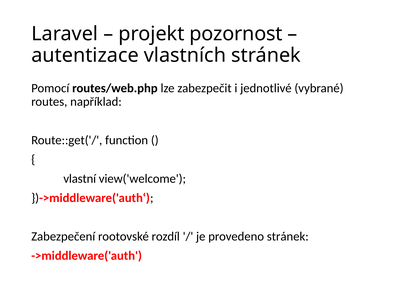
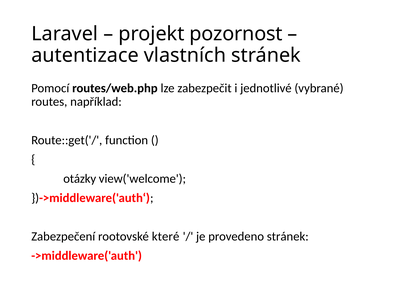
vlastní: vlastní -> otázky
rozdíl: rozdíl -> které
